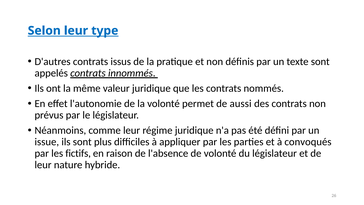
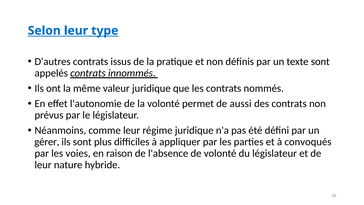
issue: issue -> gérer
fictifs: fictifs -> voies
